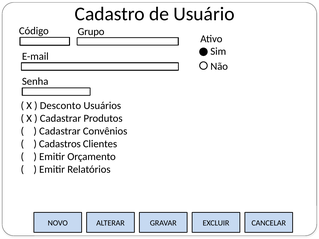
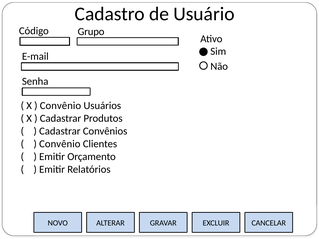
Desconto at (60, 106): Desconto -> Convênio
Cadastros at (60, 144): Cadastros -> Convênio
